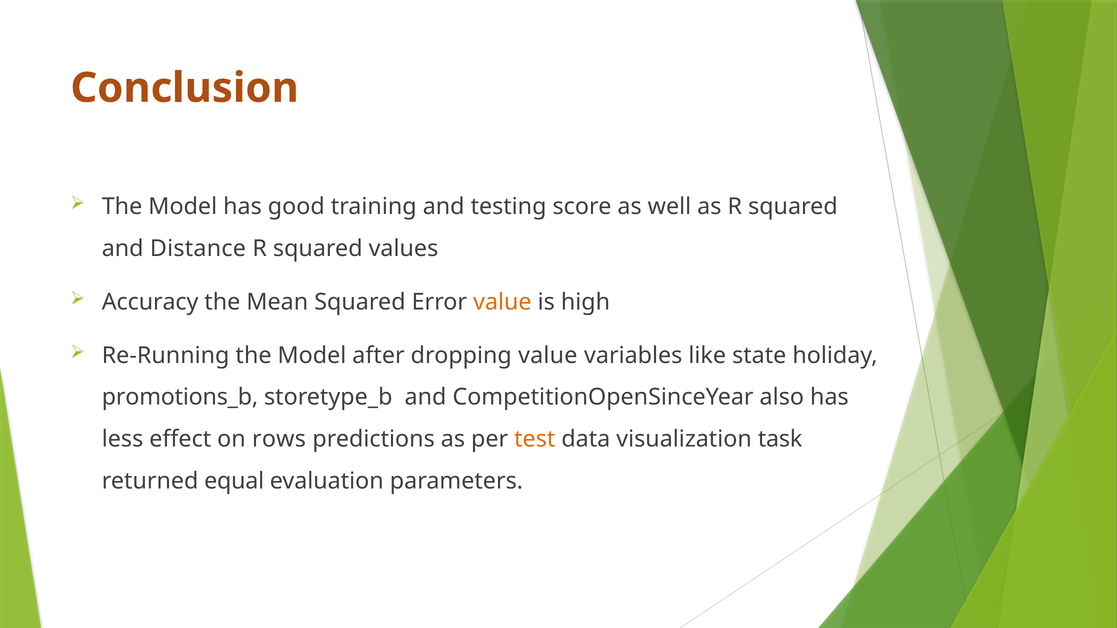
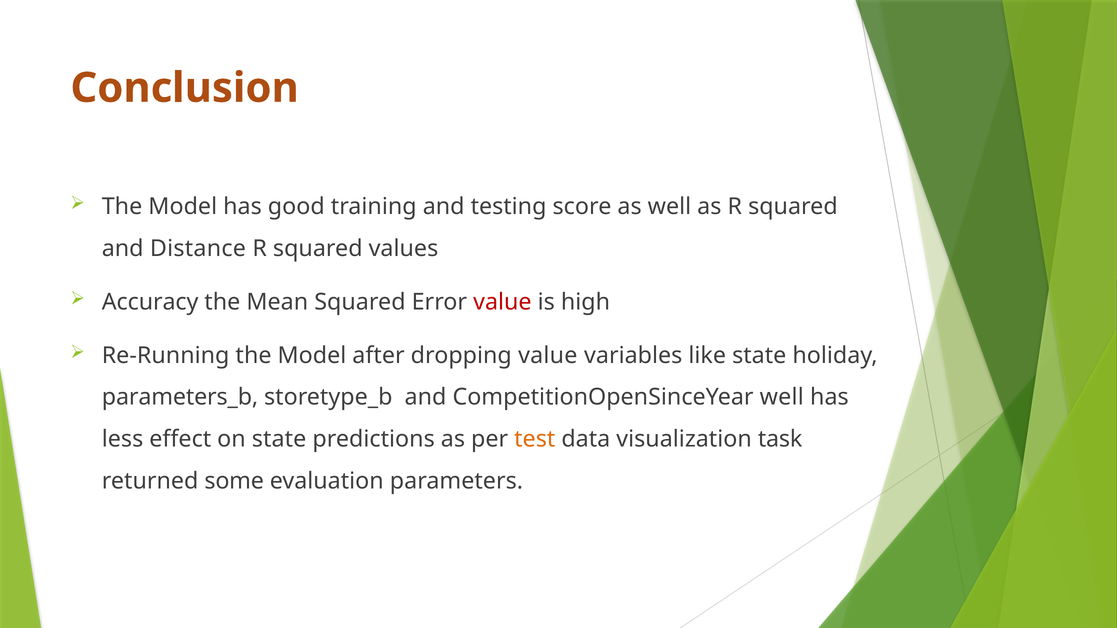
value at (502, 302) colour: orange -> red
promotions_b: promotions_b -> parameters_b
CompetitionOpenSinceYear also: also -> well
on rows: rows -> state
equal: equal -> some
